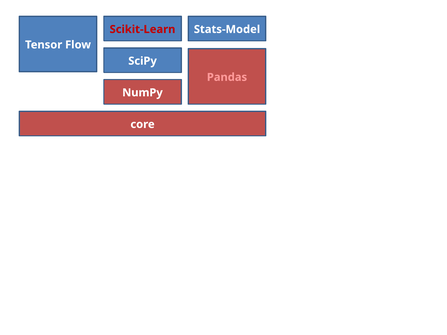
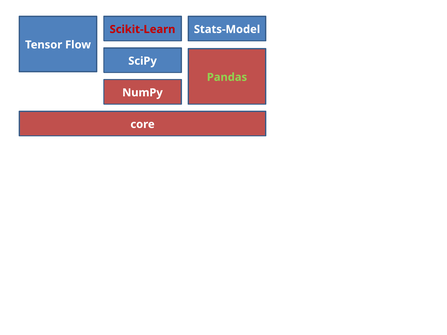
Pandas colour: pink -> light green
